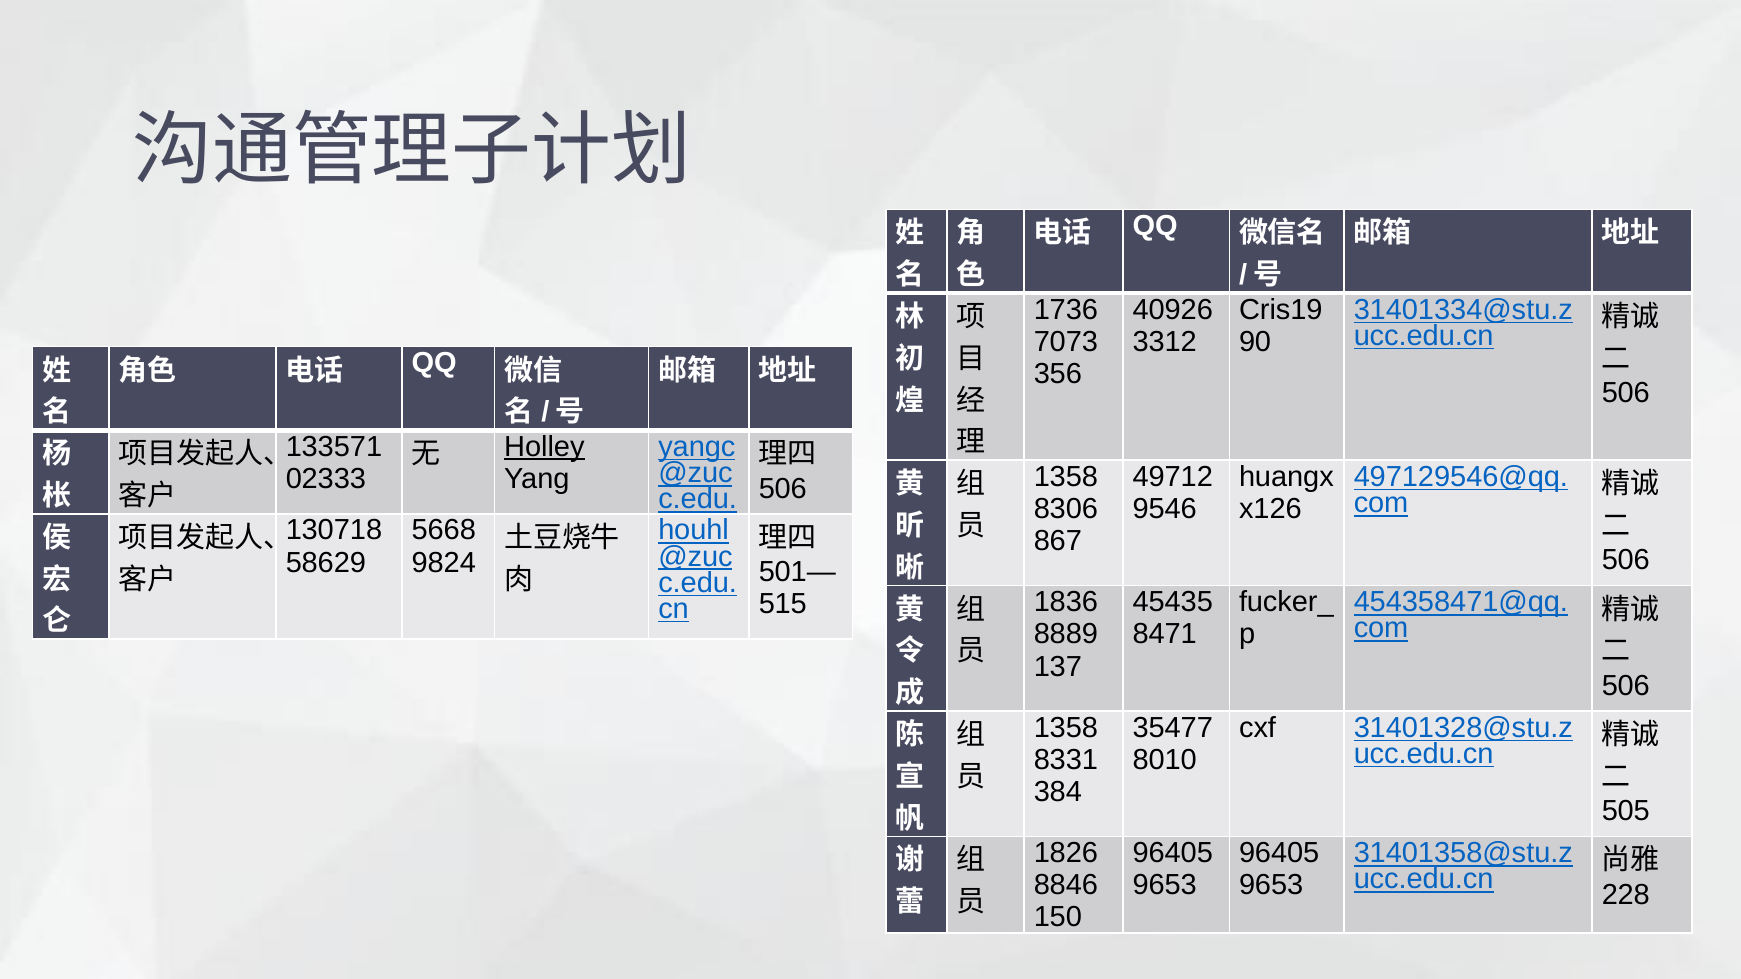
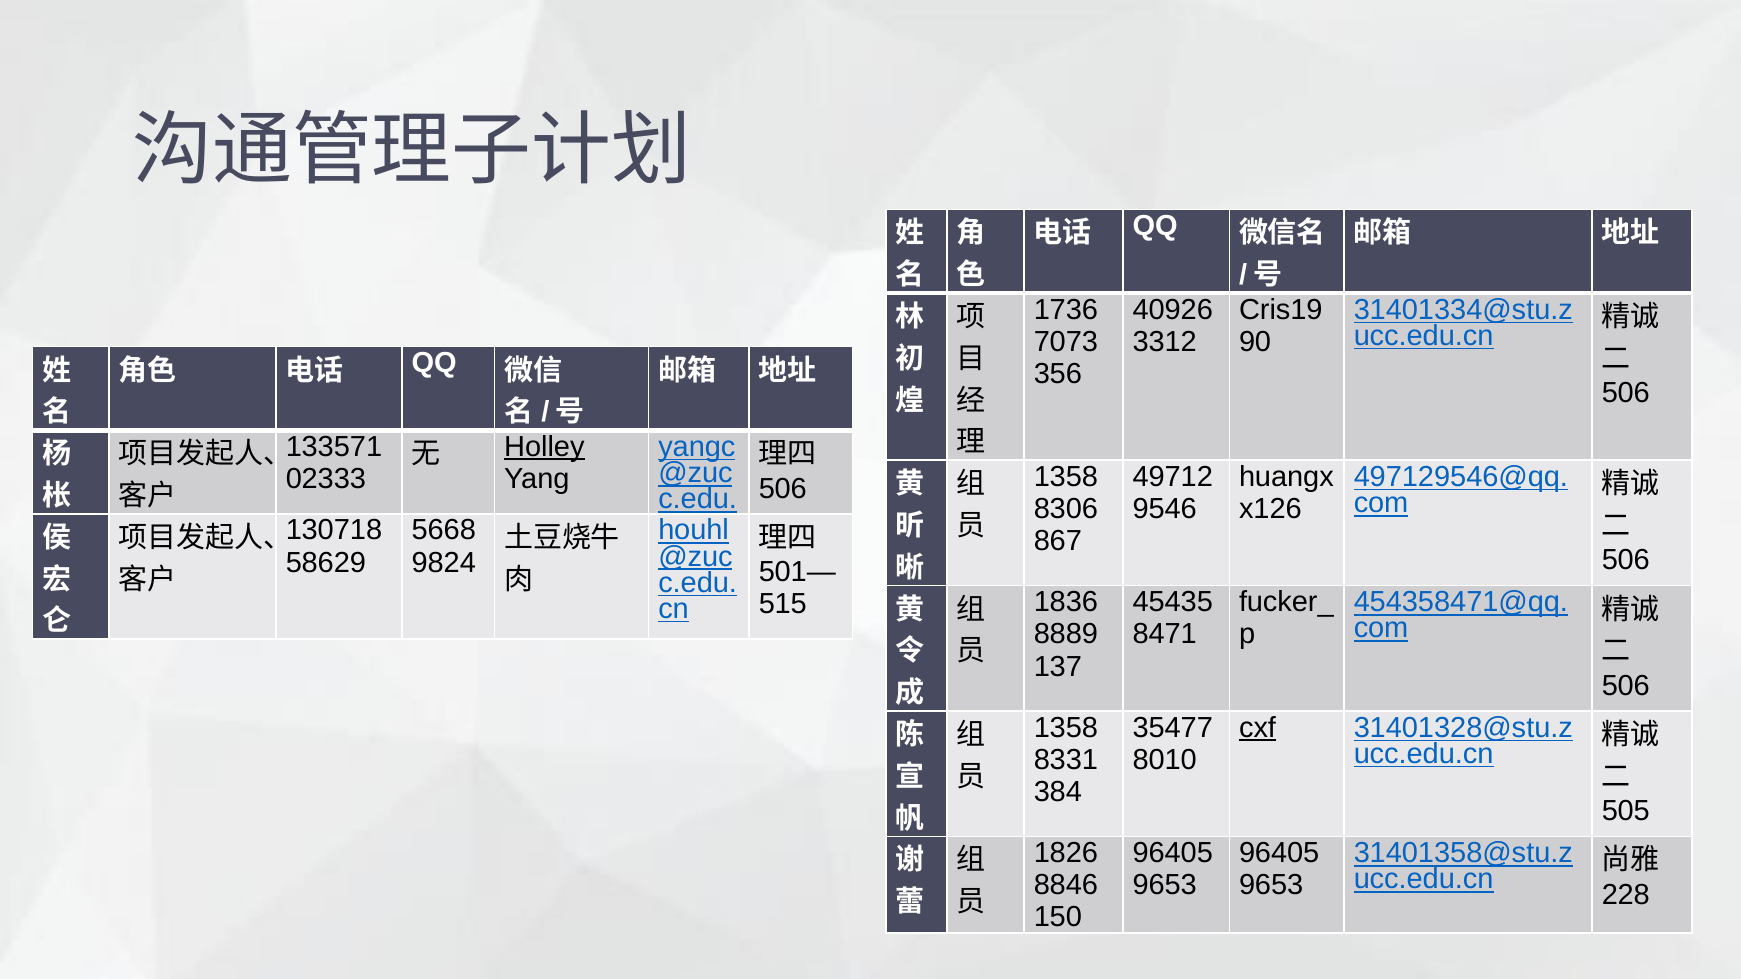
cxf underline: none -> present
